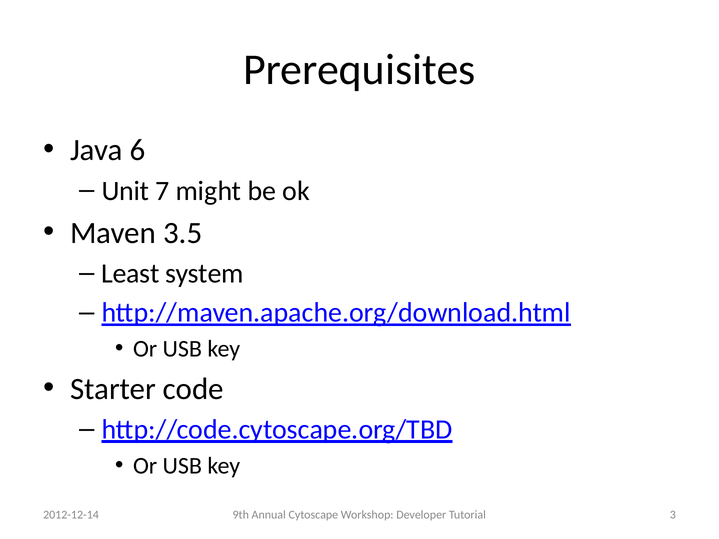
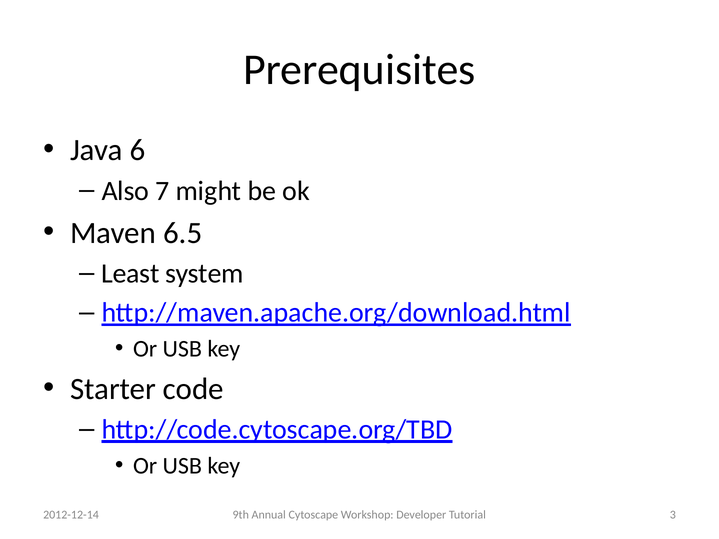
Unit: Unit -> Also
3.5: 3.5 -> 6.5
